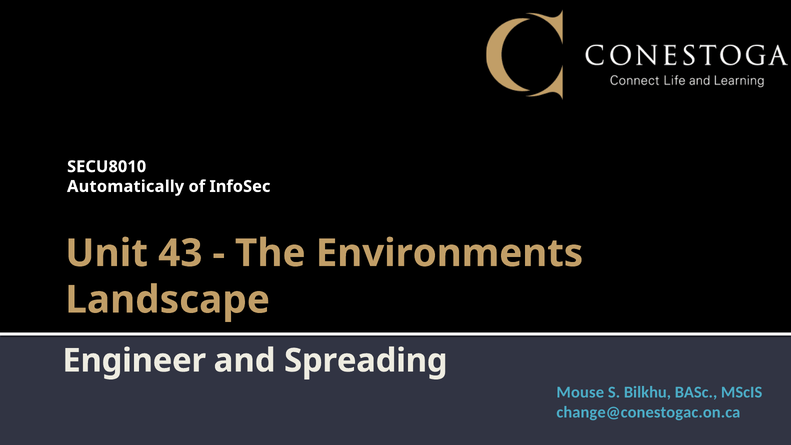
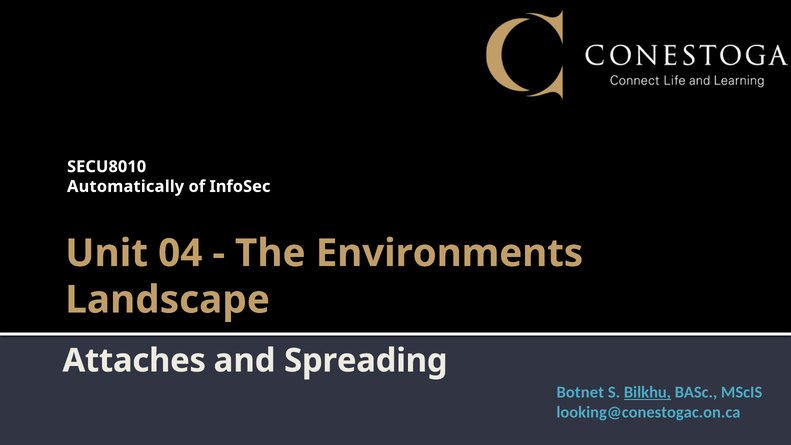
43: 43 -> 04
Engineer: Engineer -> Attaches
Mouse: Mouse -> Botnet
Bilkhu underline: none -> present
change@conestogac.on.ca: change@conestogac.on.ca -> looking@conestogac.on.ca
